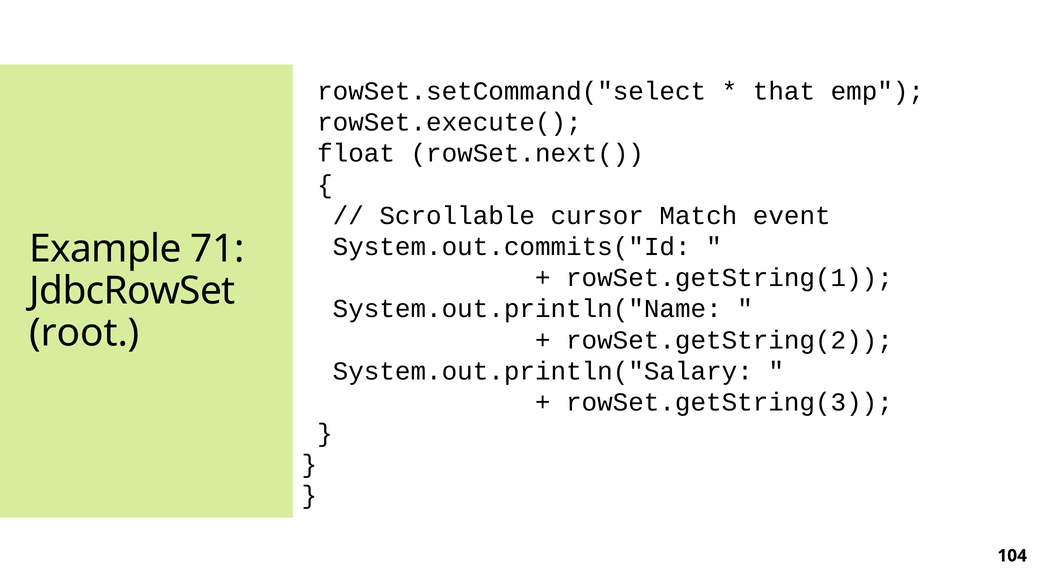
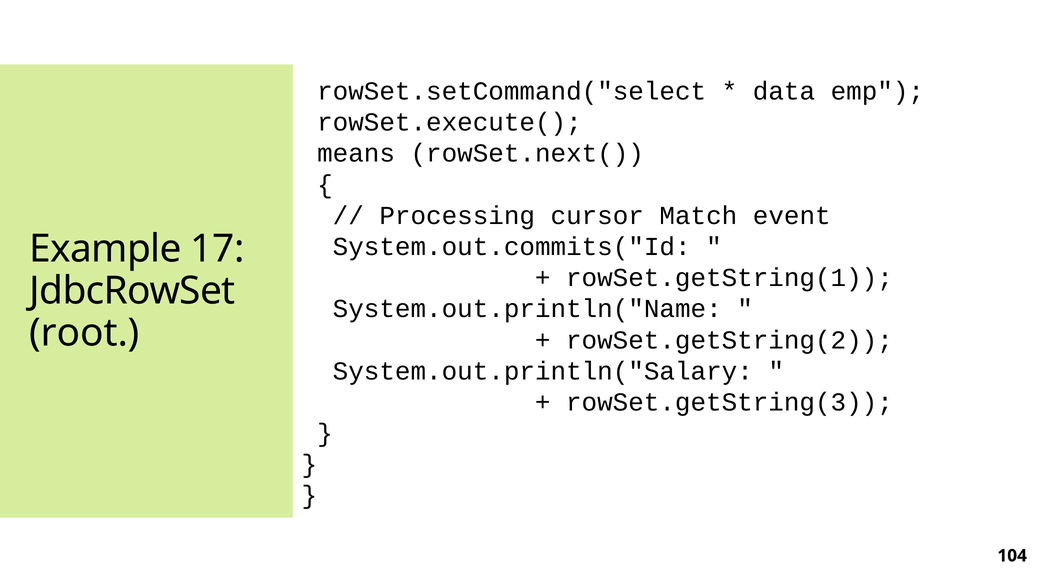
that: that -> data
float: float -> means
Scrollable: Scrollable -> Processing
71: 71 -> 17
